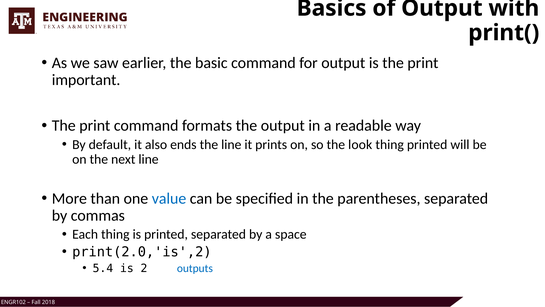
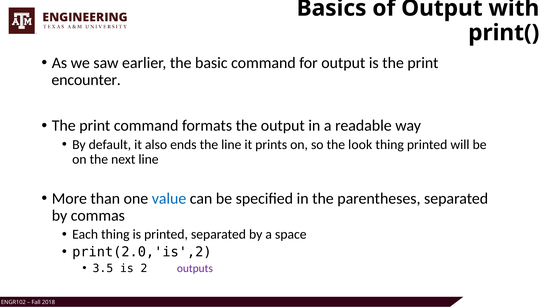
important: important -> encounter
5.4: 5.4 -> 3.5
outputs colour: blue -> purple
